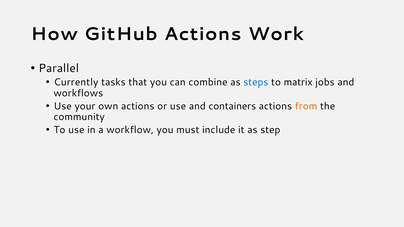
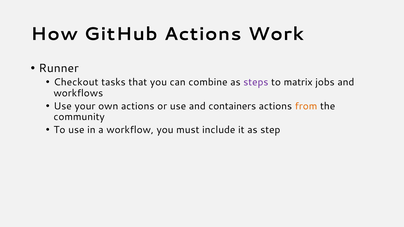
Parallel: Parallel -> Runner
Currently: Currently -> Checkout
steps colour: blue -> purple
